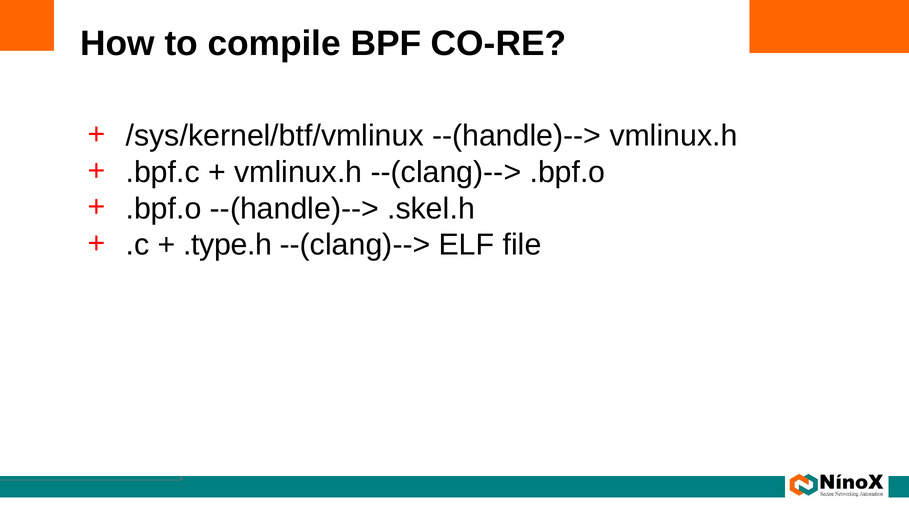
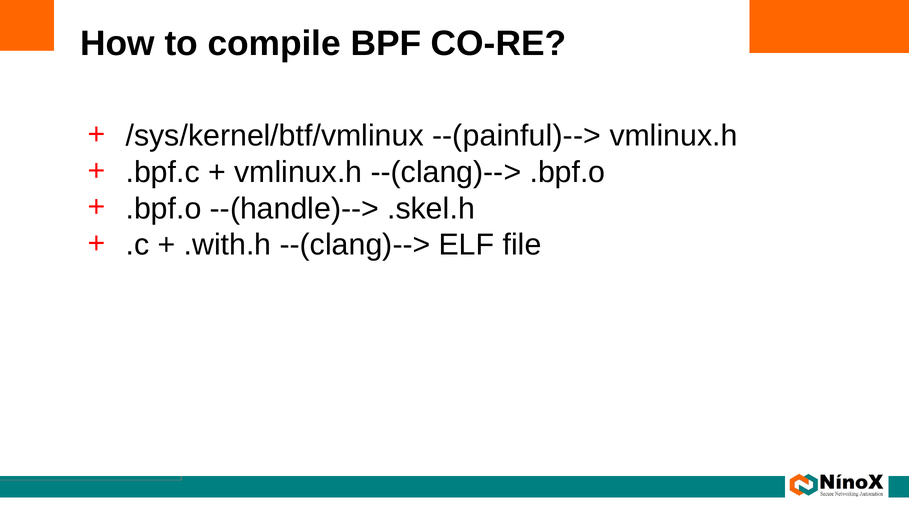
/sys/kernel/btf/vmlinux --(handle)-->: --(handle)--> -> --(painful)-->
.type.h: .type.h -> .with.h
